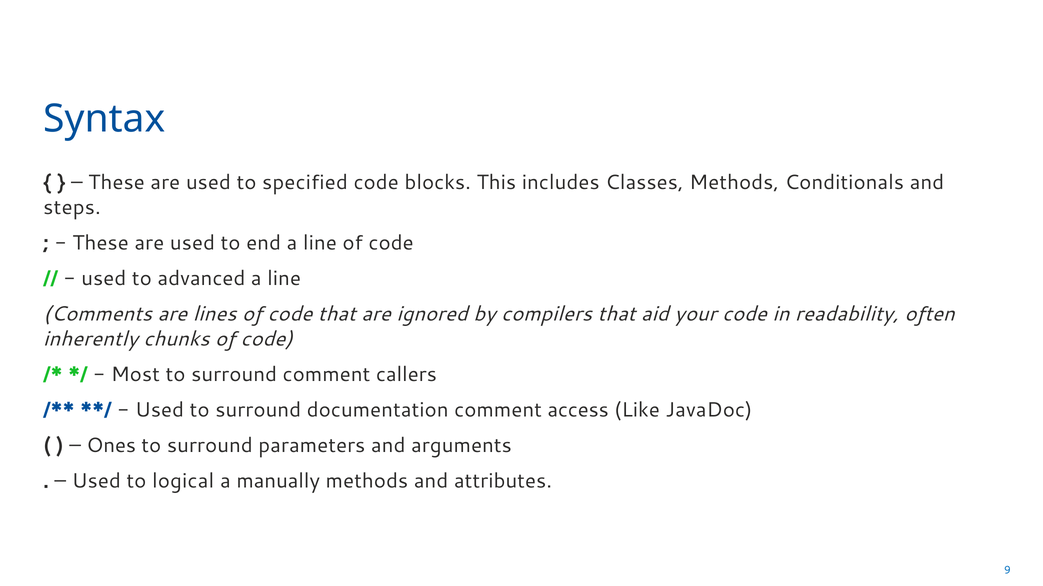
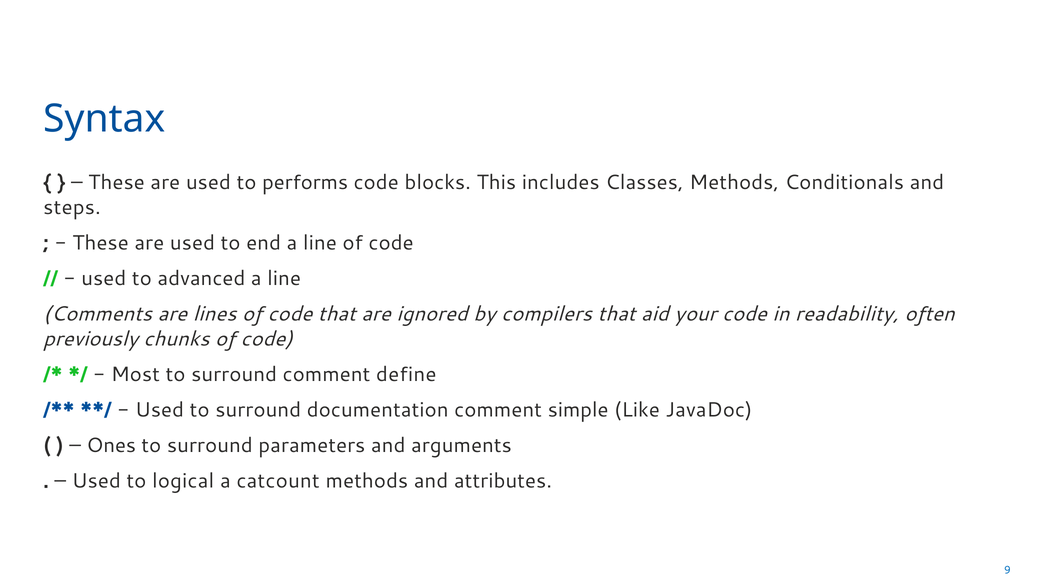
specified: specified -> performs
inherently: inherently -> previously
callers: callers -> define
access: access -> simple
manually: manually -> catcount
